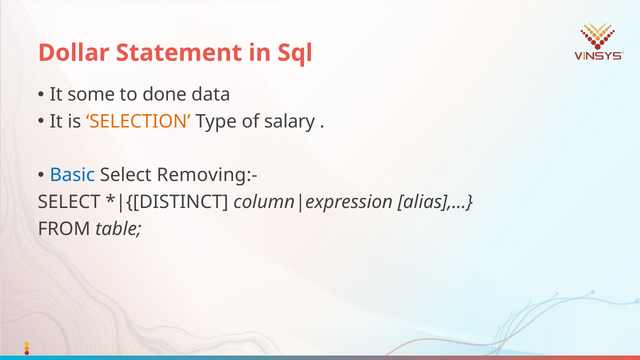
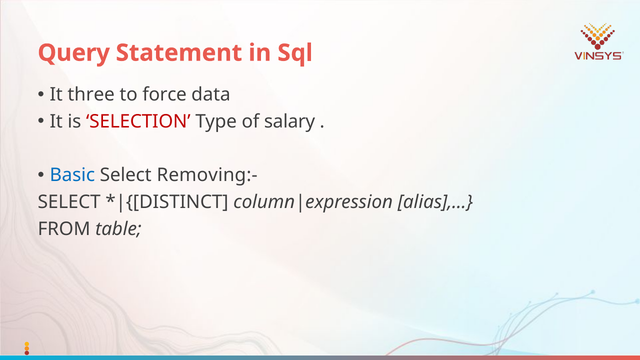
Dollar: Dollar -> Query
some: some -> three
done: done -> force
SELECTION colour: orange -> red
